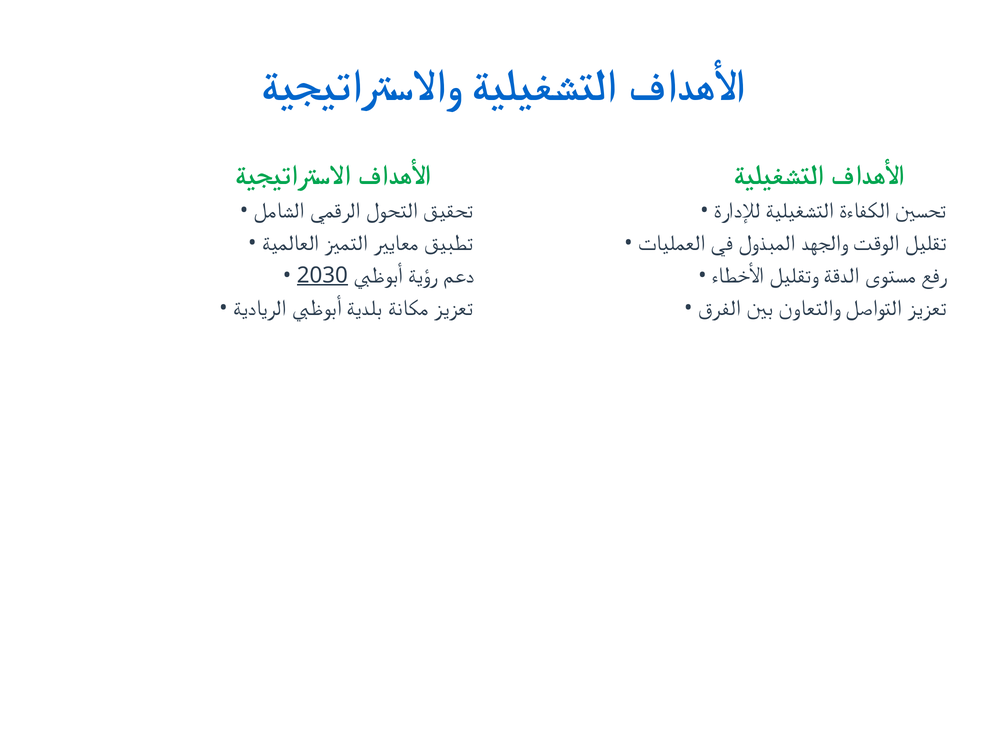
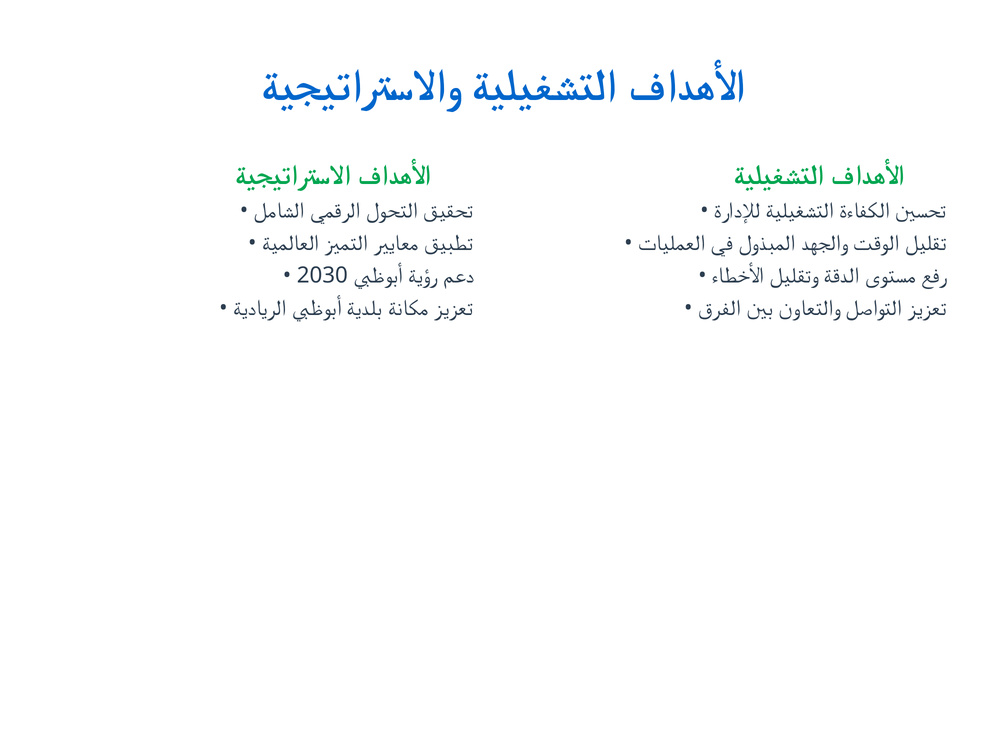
2030 underline: present -> none
